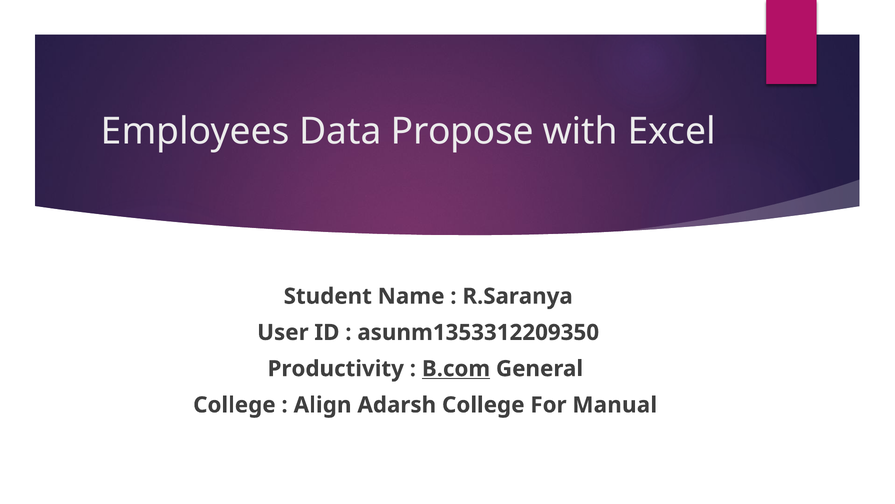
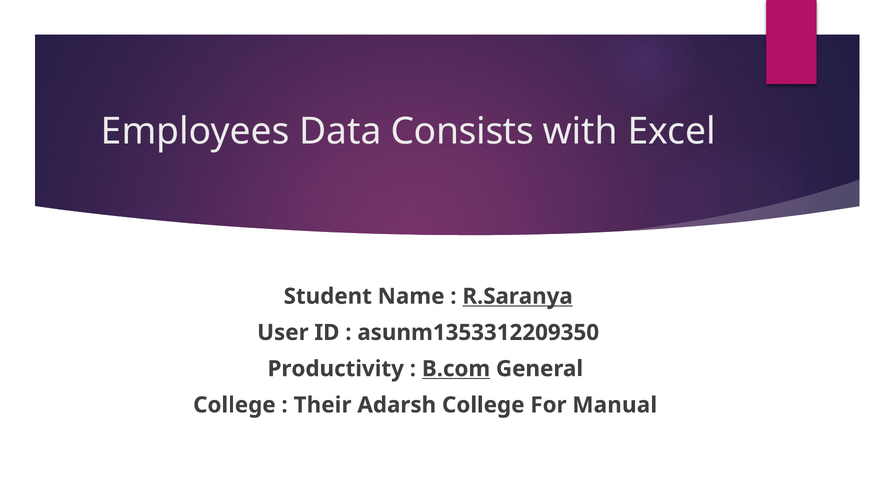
Propose: Propose -> Consists
R.Saranya underline: none -> present
Align: Align -> Their
